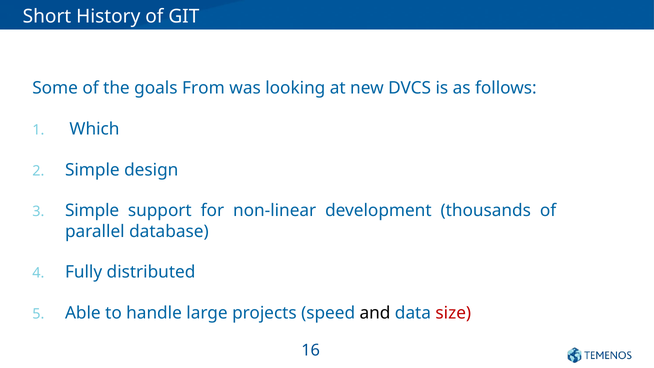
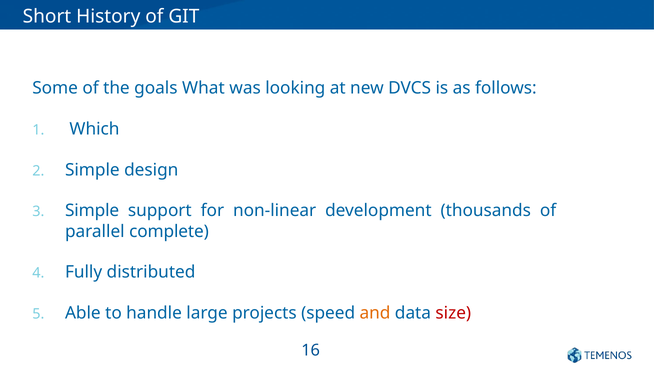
From: From -> What
database: database -> complete
and colour: black -> orange
